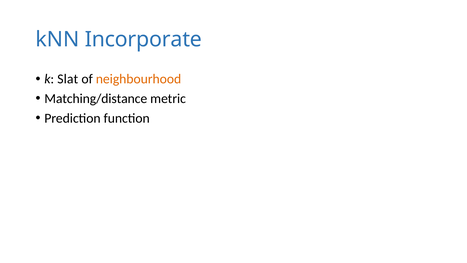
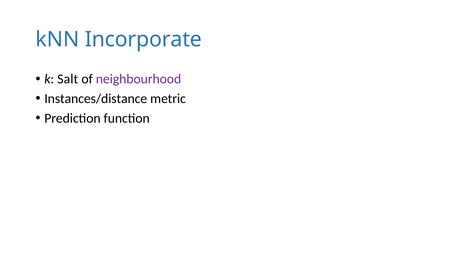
Slat: Slat -> Salt
neighbourhood colour: orange -> purple
Matching/distance: Matching/distance -> Instances/distance
